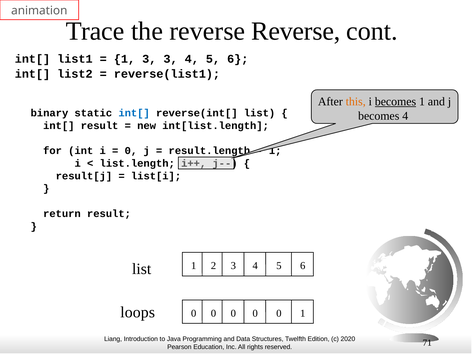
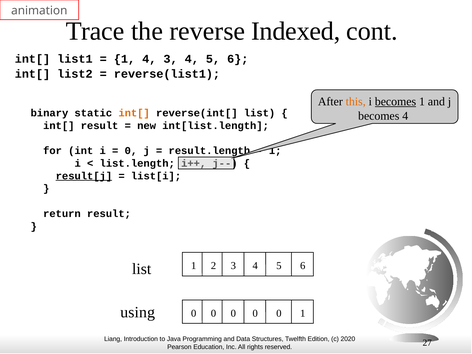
reverse Reverse: Reverse -> Indexed
1 3: 3 -> 4
int[ at (134, 113) colour: blue -> orange
result[j underline: none -> present
loops: loops -> using
71: 71 -> 27
